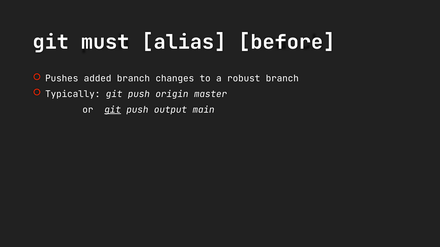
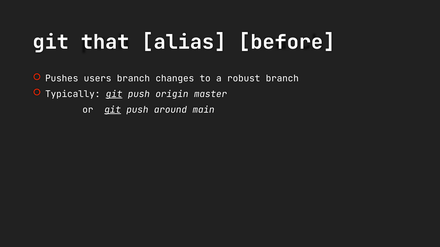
must: must -> that
added: added -> users
git at (114, 94) underline: none -> present
output: output -> around
